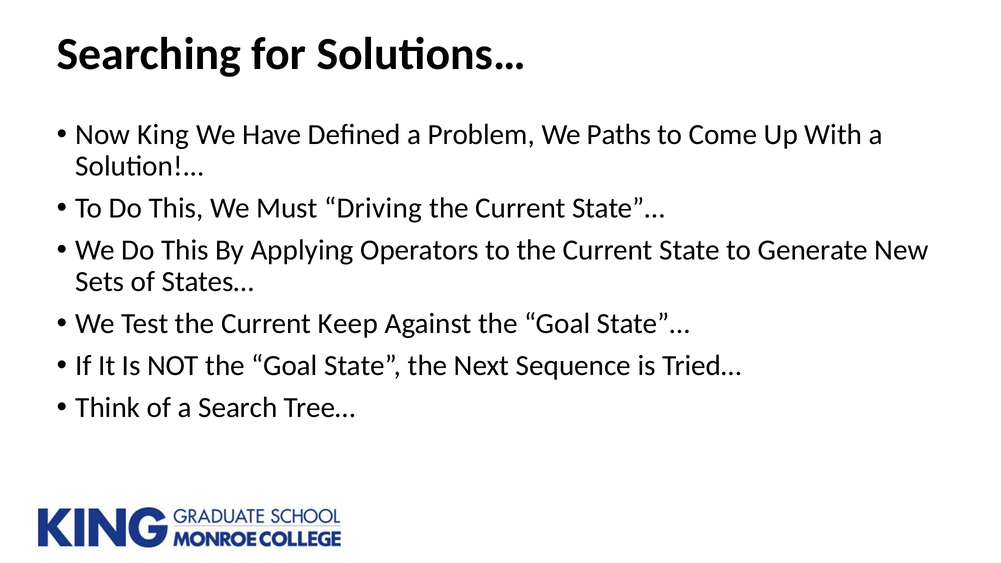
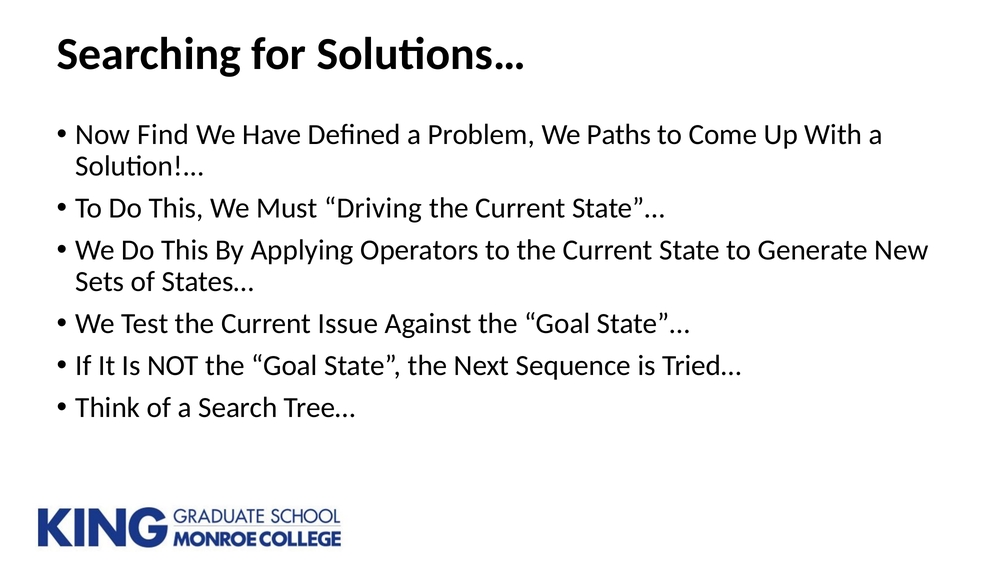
King: King -> Find
Keep: Keep -> Issue
